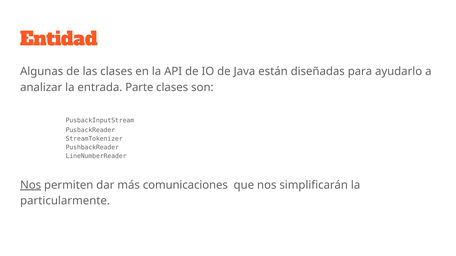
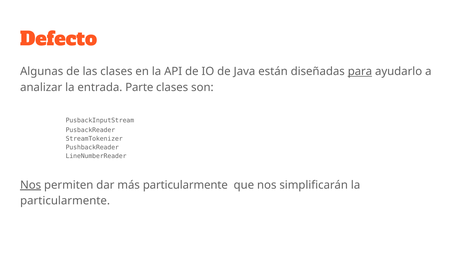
Entidad: Entidad -> Defecto
para underline: none -> present
más comunicaciones: comunicaciones -> particularmente
